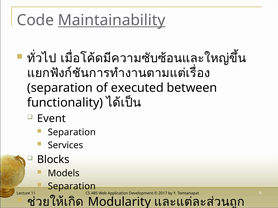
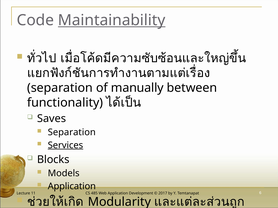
executed: executed -> manually
Event: Event -> Saves
Services underline: none -> present
Separation at (72, 187): Separation -> Application
